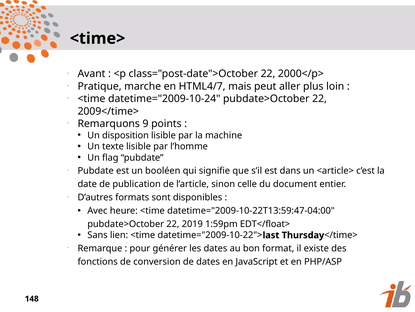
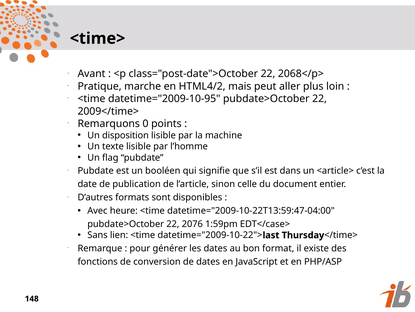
2000</p>: 2000</p> -> 2068</p>
HTML4/7: HTML4/7 -> HTML4/2
datetime="2009-10-24: datetime="2009-10-24 -> datetime="2009-10-95
9: 9 -> 0
2019: 2019 -> 2076
EDT</float>: EDT</float> -> EDT</case>
